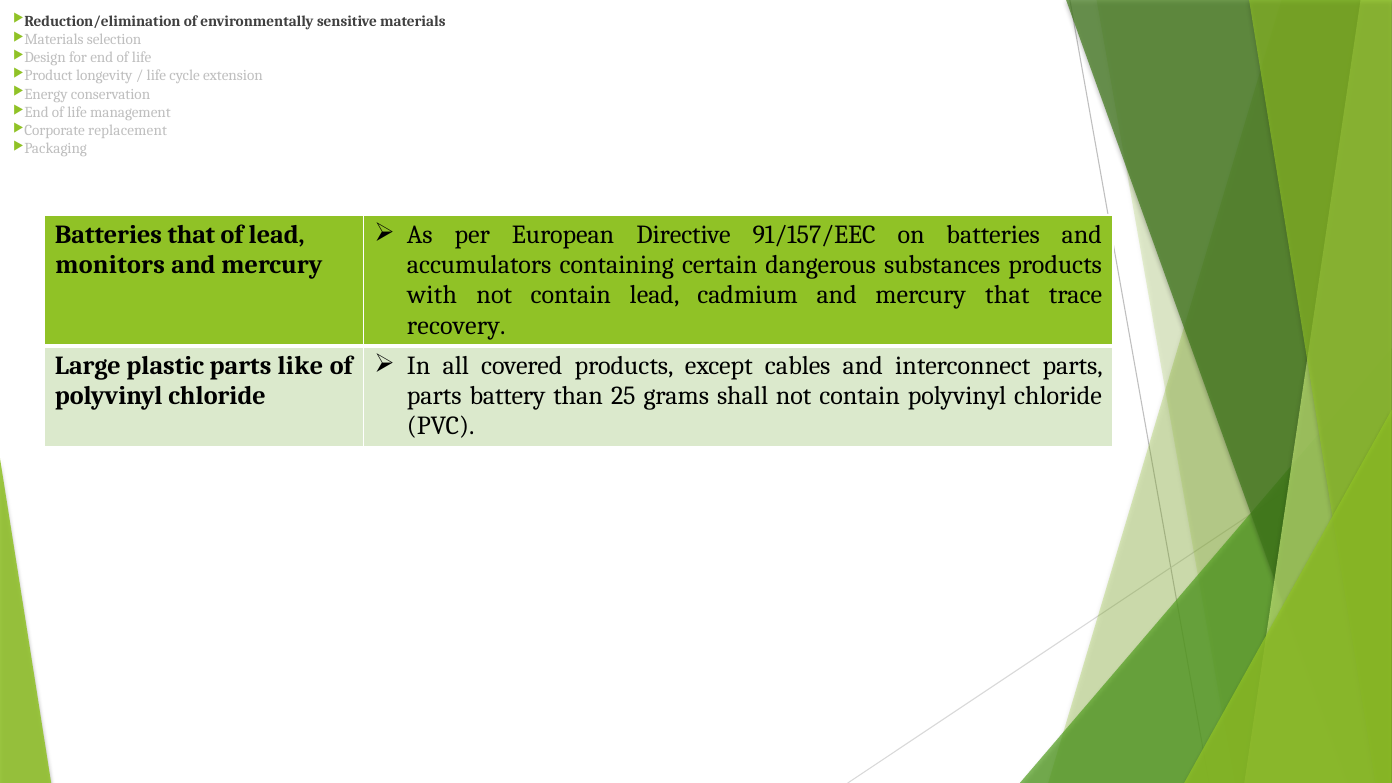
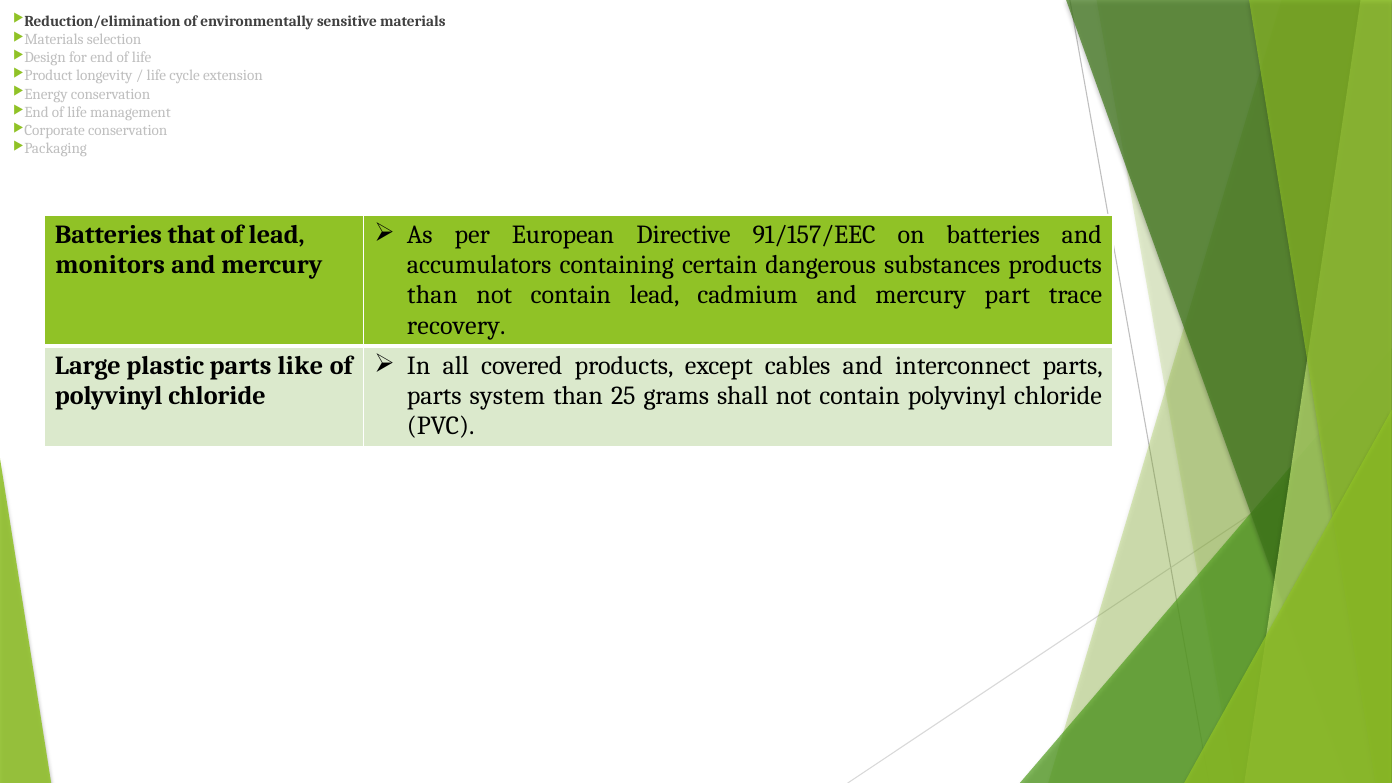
replacement at (128, 131): replacement -> conservation
with at (432, 295): with -> than
mercury that: that -> part
battery: battery -> system
